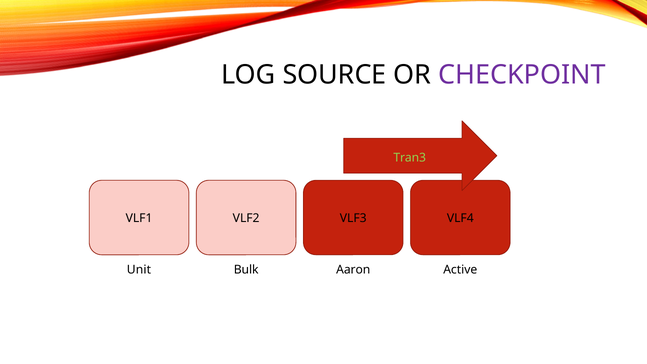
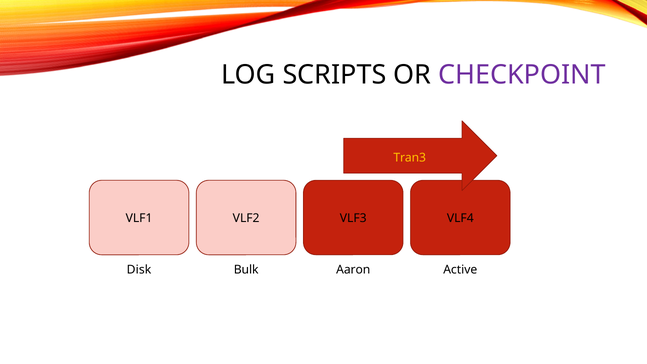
SOURCE: SOURCE -> SCRIPTS
Tran3 colour: light green -> yellow
Unit: Unit -> Disk
